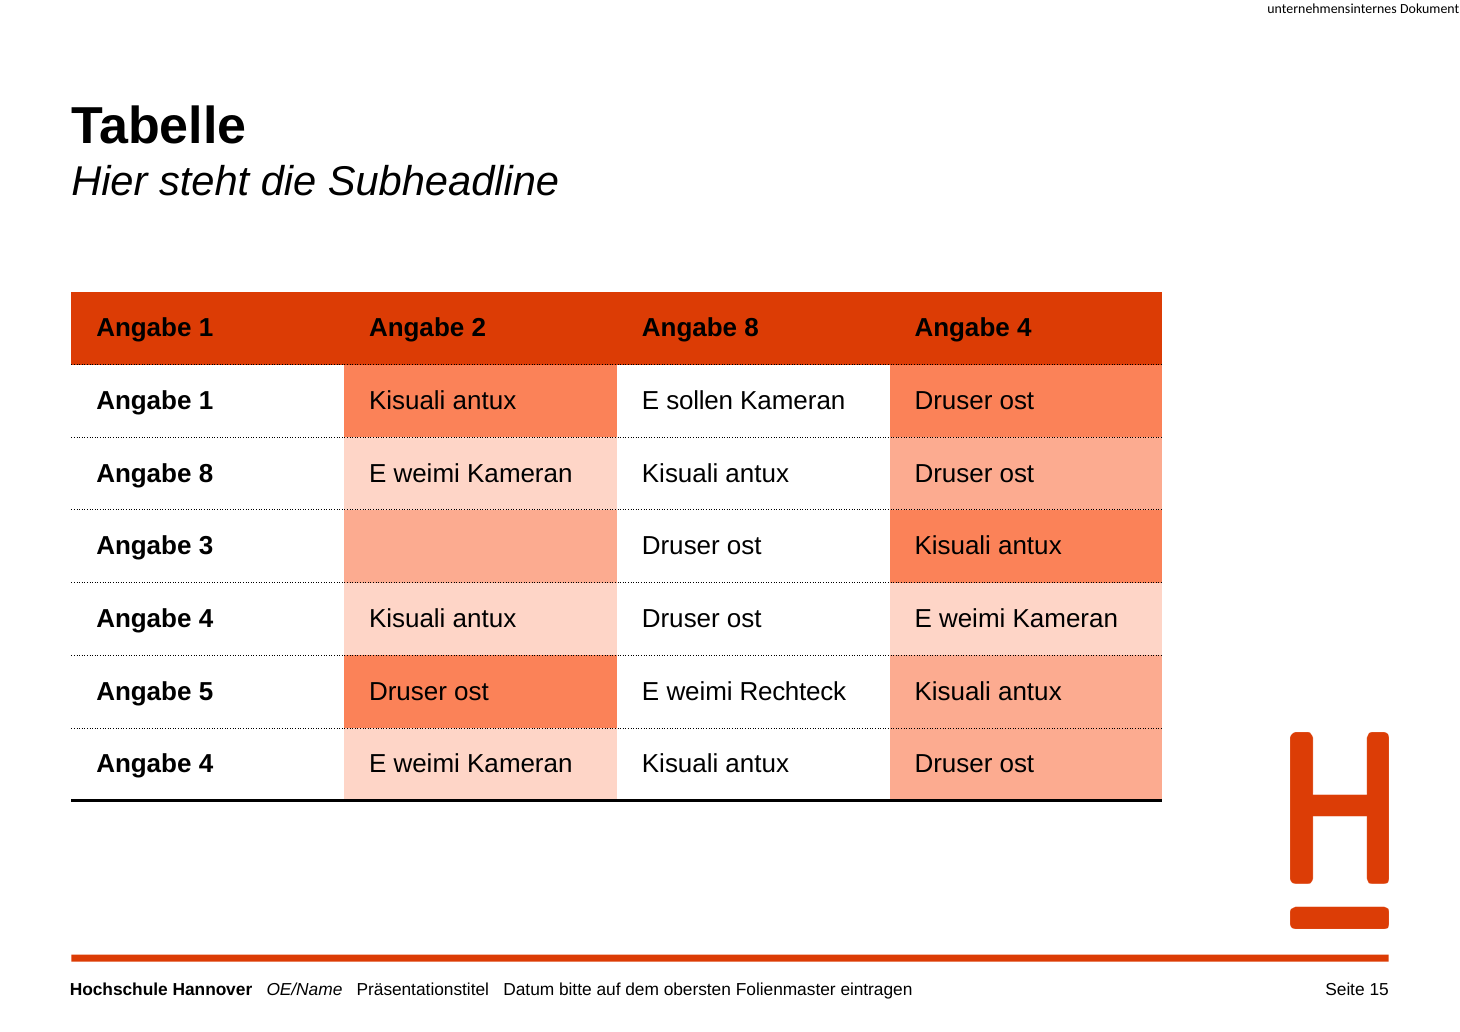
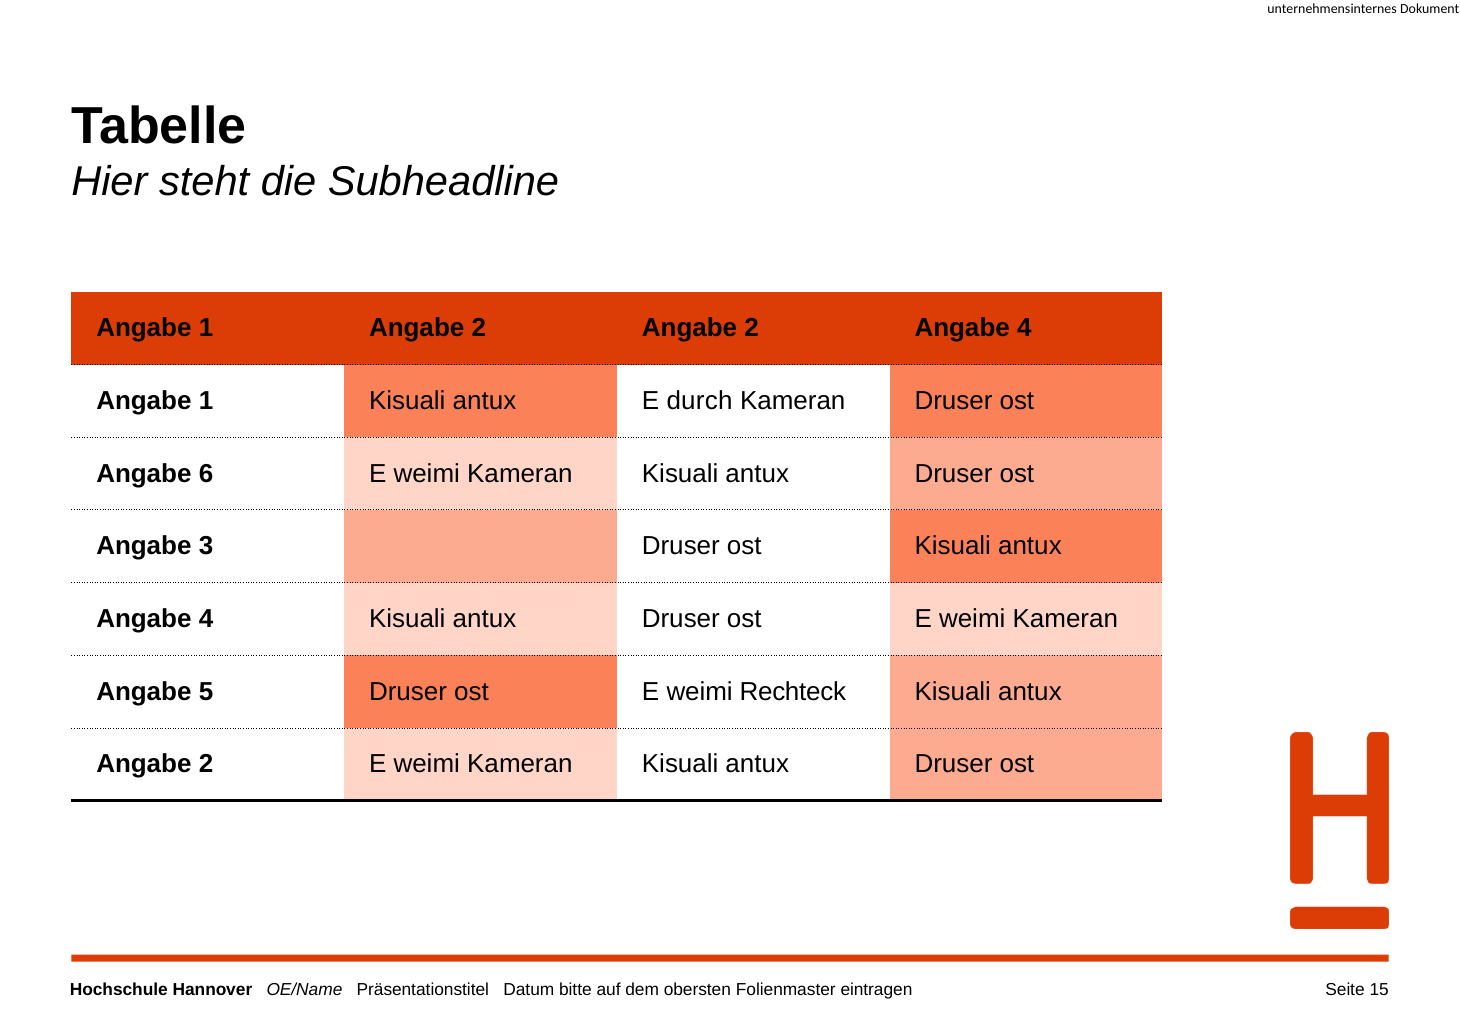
2 Angabe 8: 8 -> 2
sollen: sollen -> durch
8 at (206, 474): 8 -> 6
4 at (206, 765): 4 -> 2
